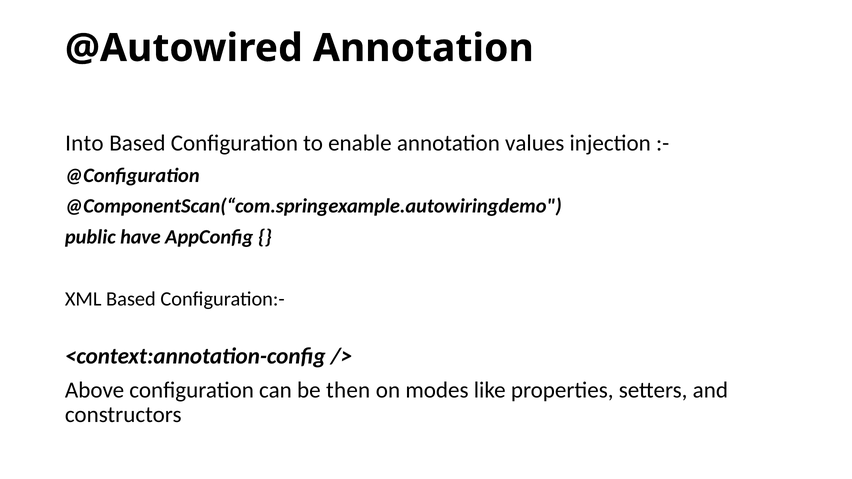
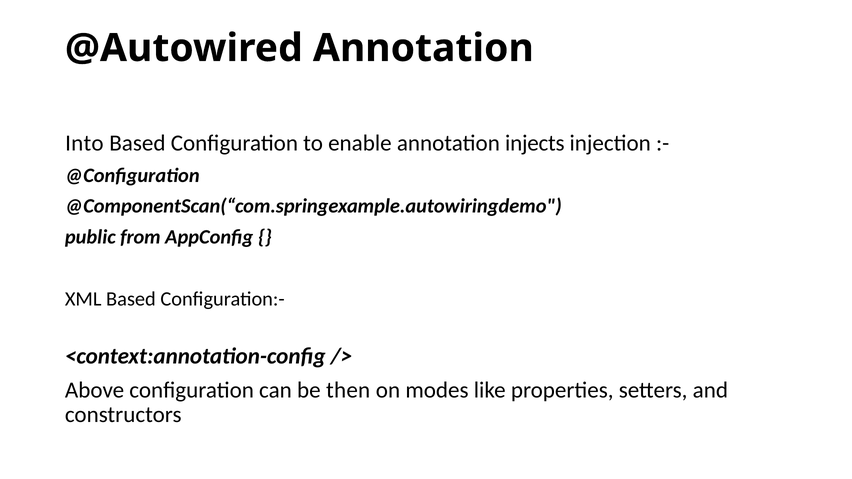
values: values -> injects
have: have -> from
